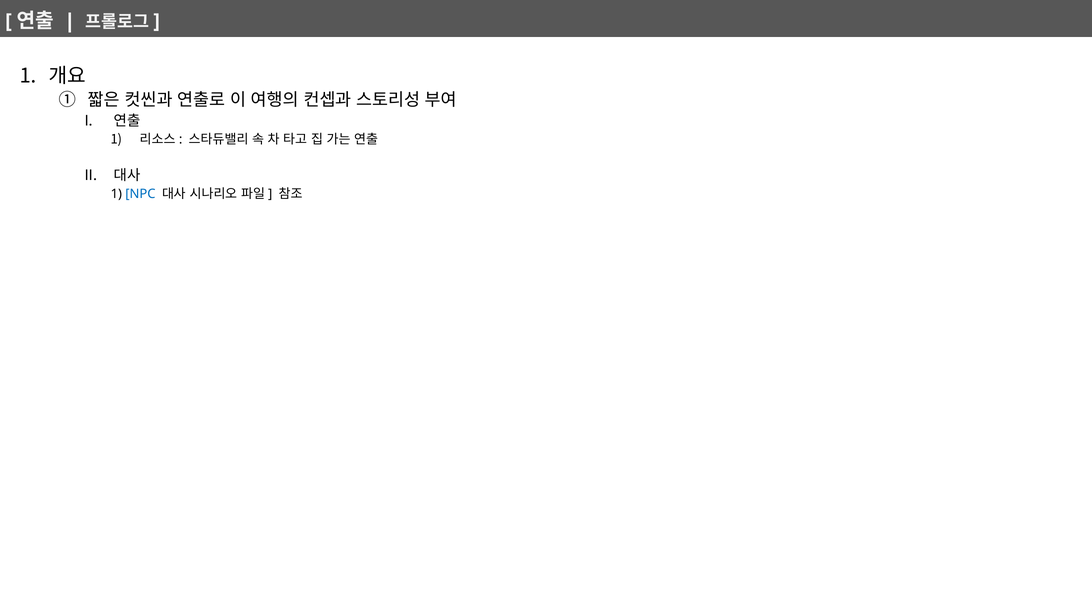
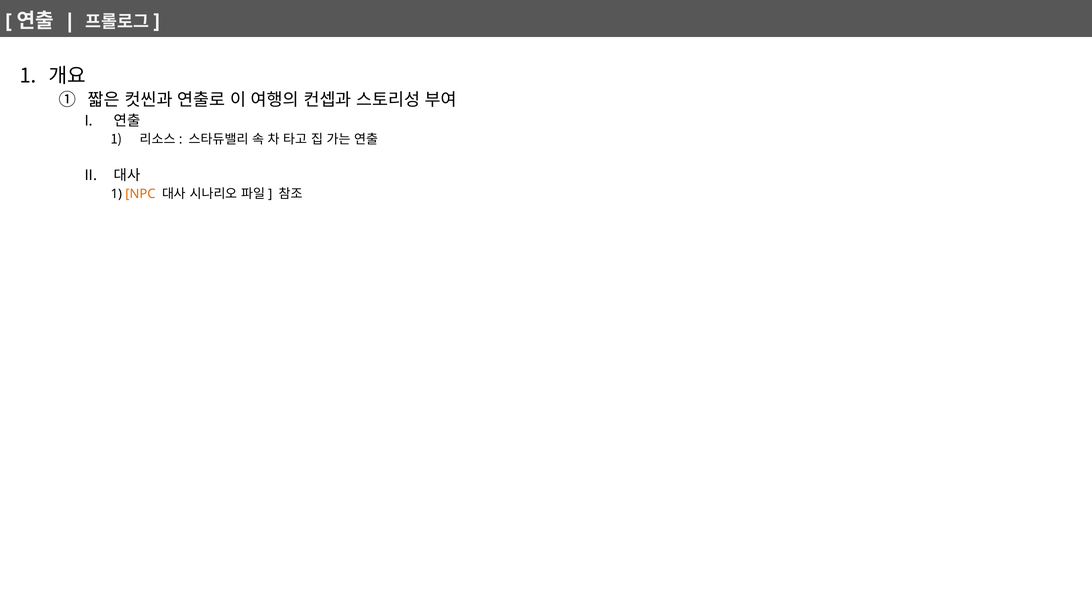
NPC colour: blue -> orange
